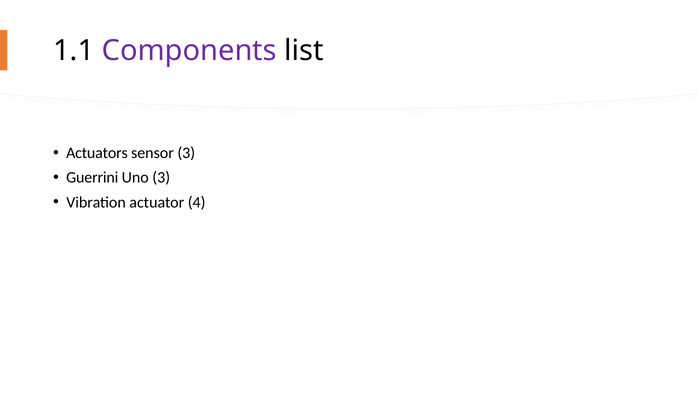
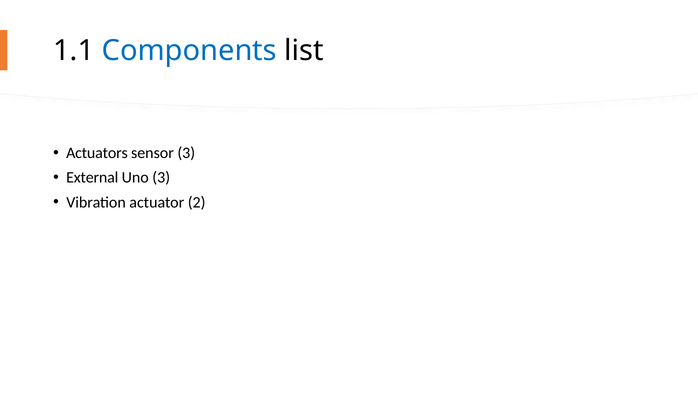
Components colour: purple -> blue
Guerrini: Guerrini -> External
4: 4 -> 2
